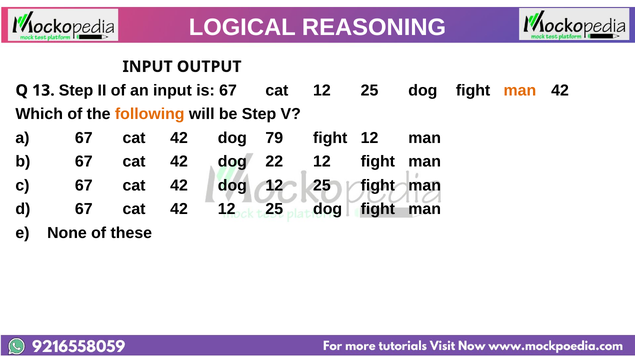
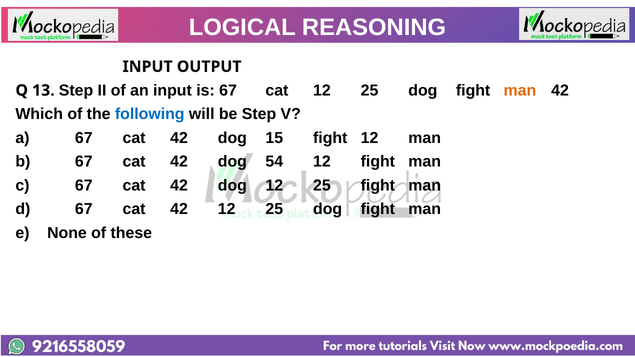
following colour: orange -> blue
79: 79 -> 15
22: 22 -> 54
